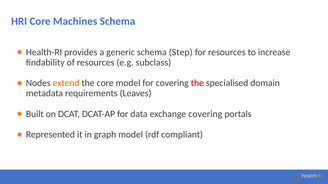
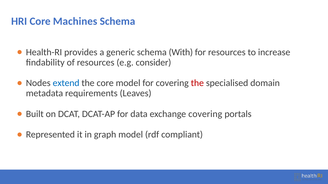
Step: Step -> With
subclass: subclass -> consider
extend colour: orange -> blue
